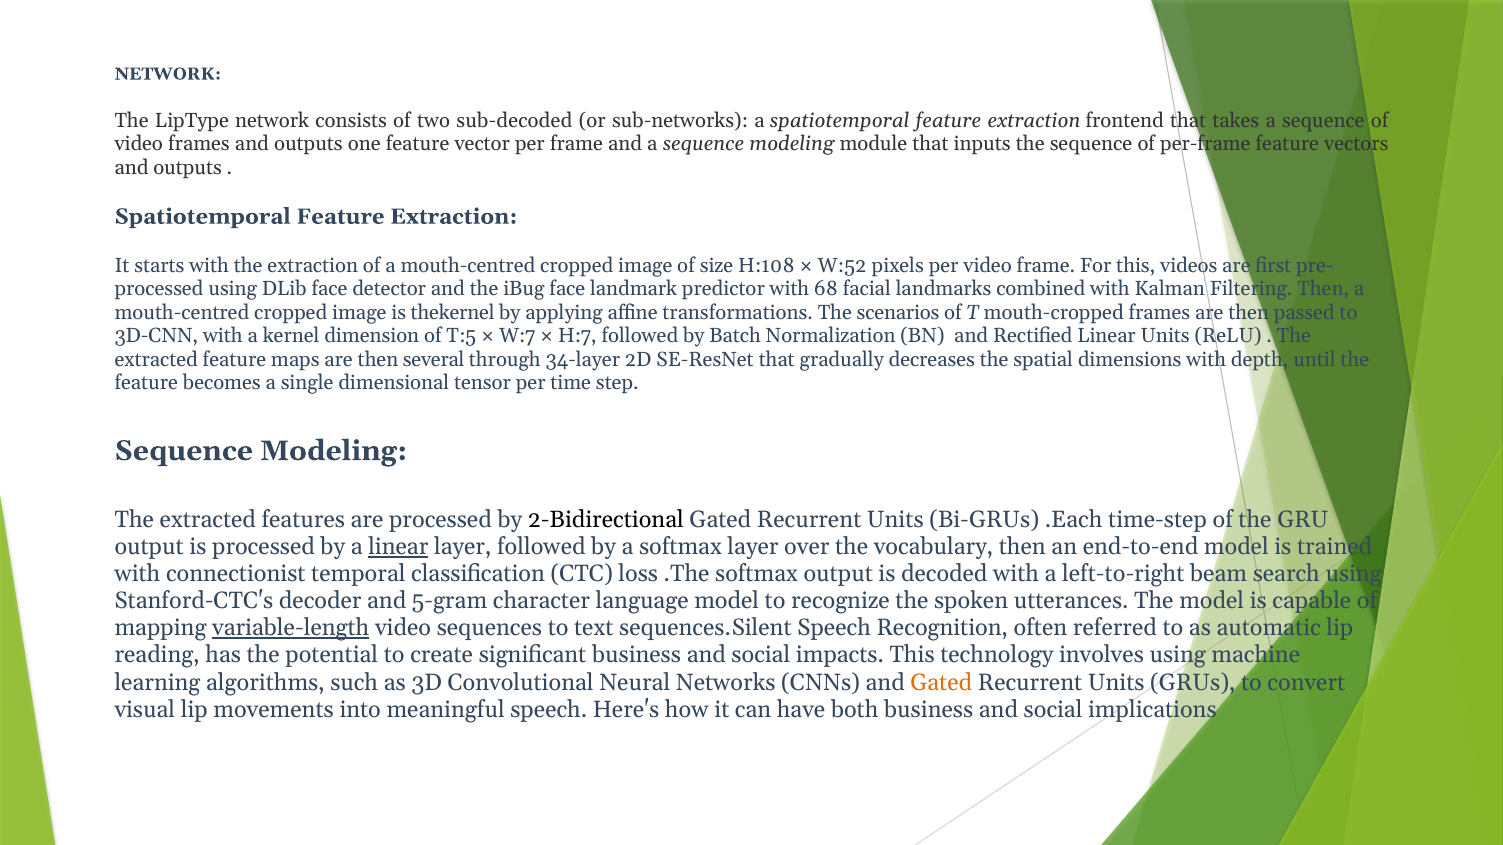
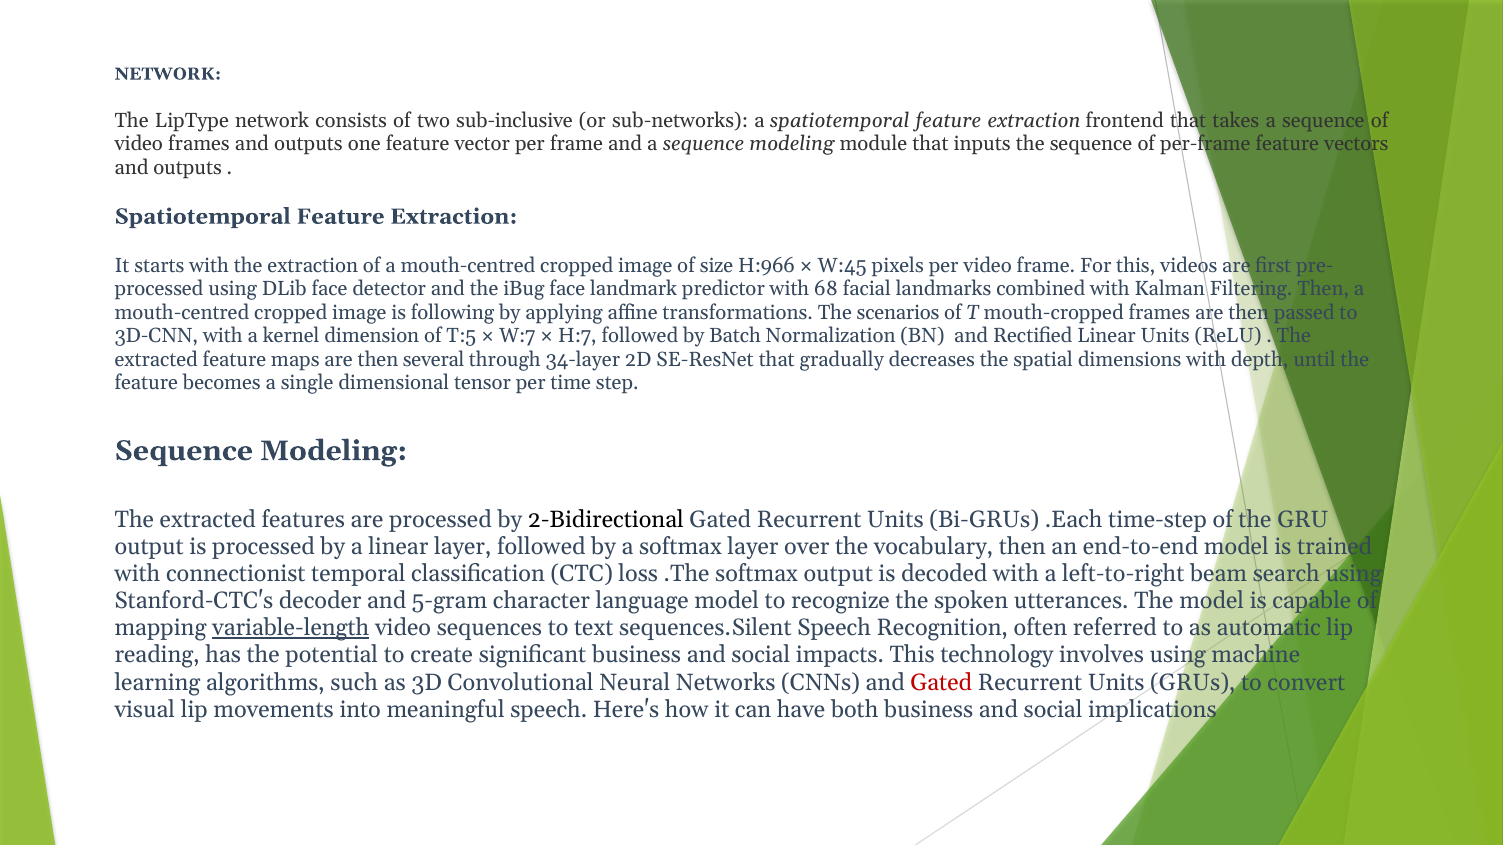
sub-decoded: sub-decoded -> sub-inclusive
H:108: H:108 -> H:966
W:52: W:52 -> W:45
thekernel: thekernel -> following
linear at (398, 547) underline: present -> none
Gated at (941, 683) colour: orange -> red
